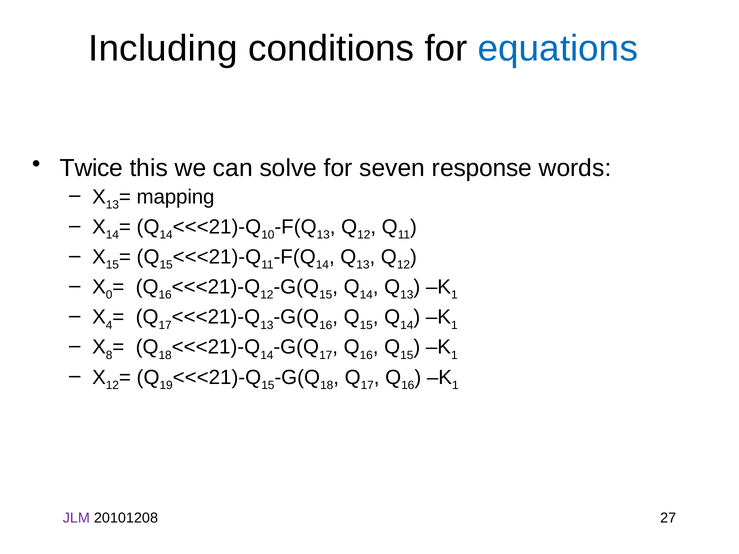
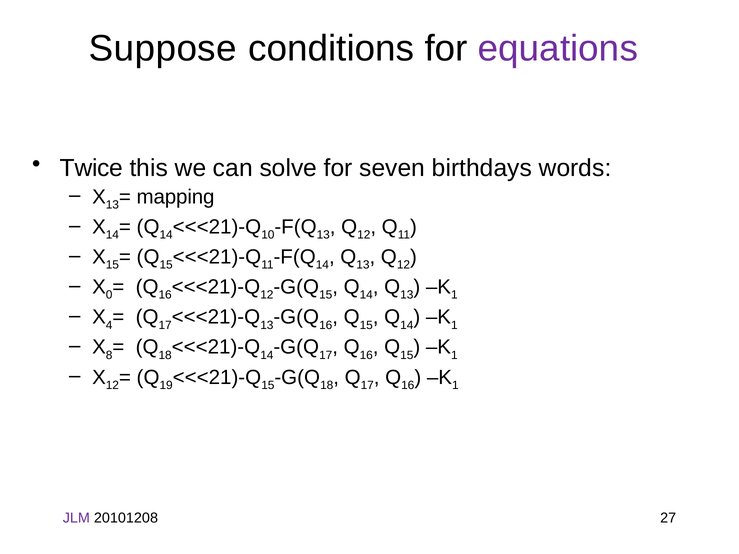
Including: Including -> Suppose
equations colour: blue -> purple
response: response -> birthdays
